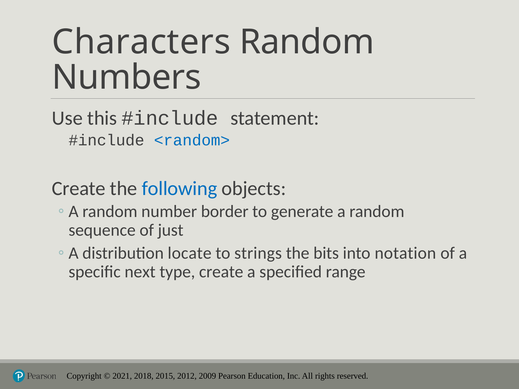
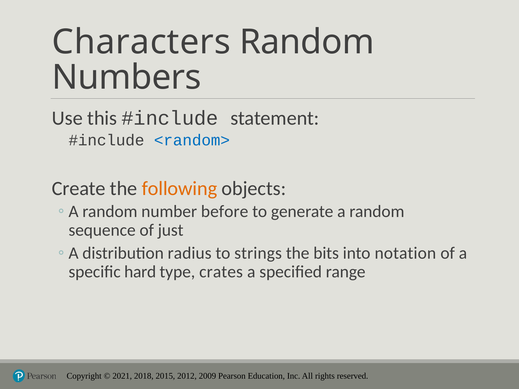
following colour: blue -> orange
border: border -> before
locate: locate -> radius
next: next -> hard
type create: create -> crates
